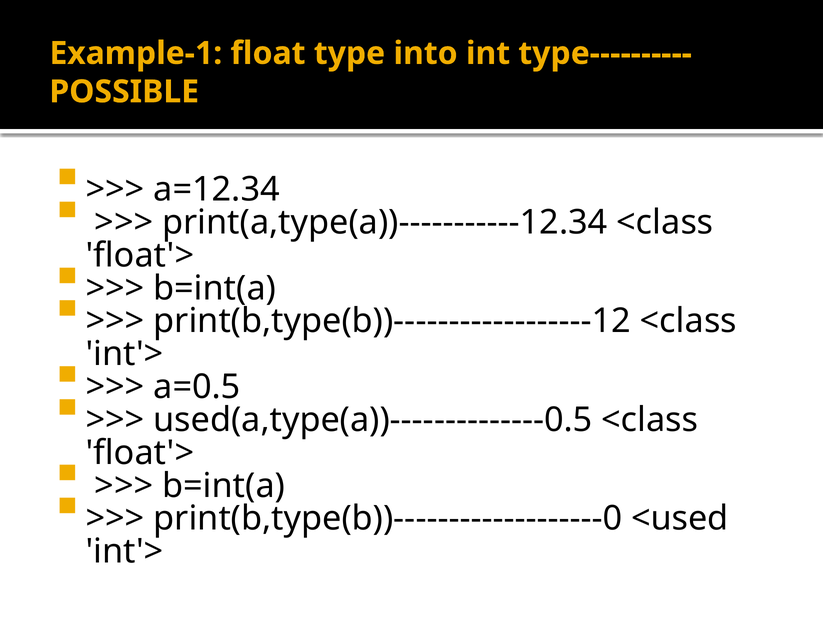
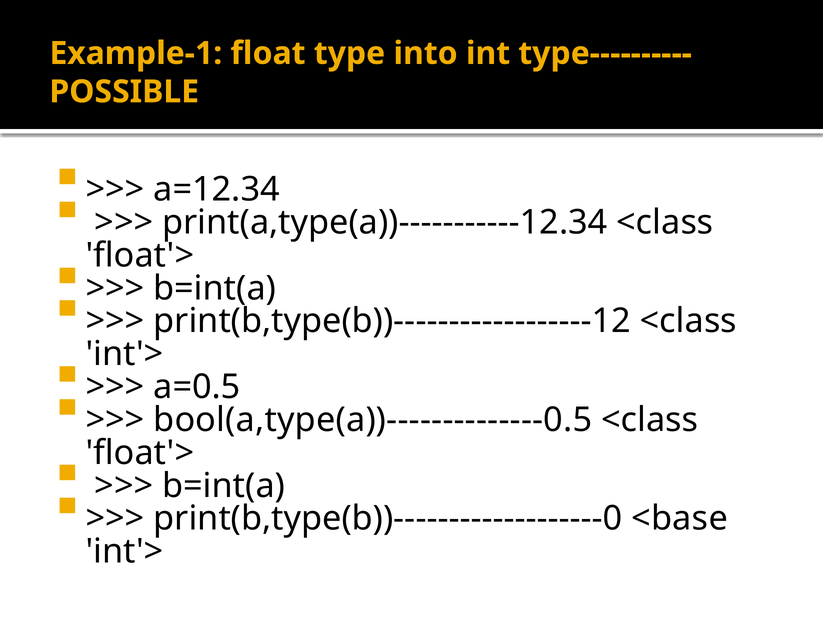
used(a,type(a))--------------0.5: used(a,type(a))--------------0.5 -> bool(a,type(a))--------------0.5
<used: <used -> <base
